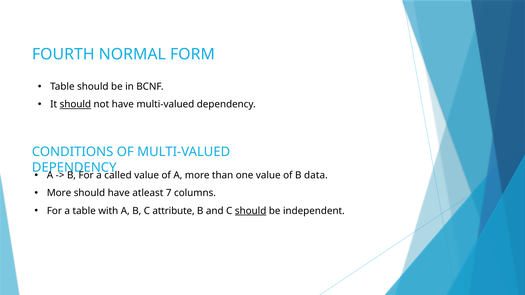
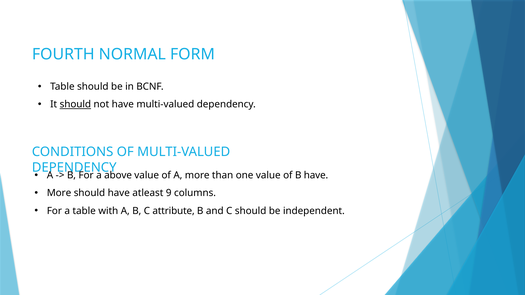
called: called -> above
B data: data -> have
7: 7 -> 9
should at (251, 211) underline: present -> none
